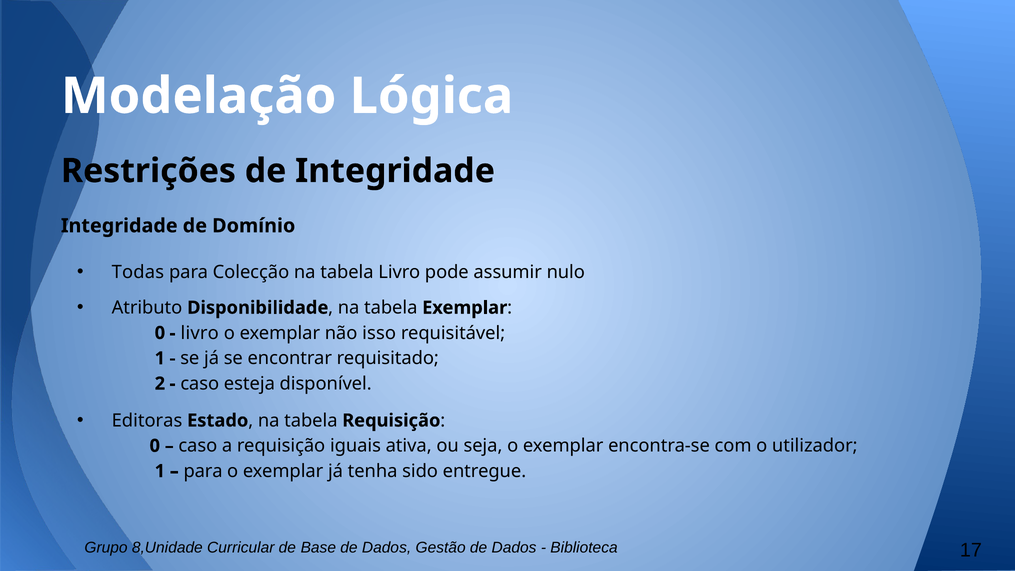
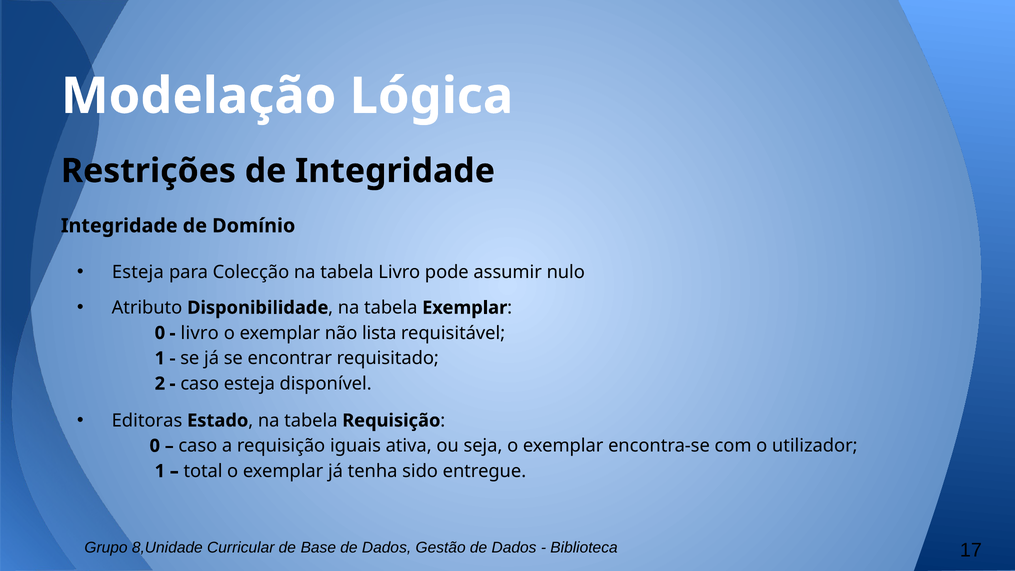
Todas at (138, 272): Todas -> Esteja
isso: isso -> lista
para at (203, 471): para -> total
